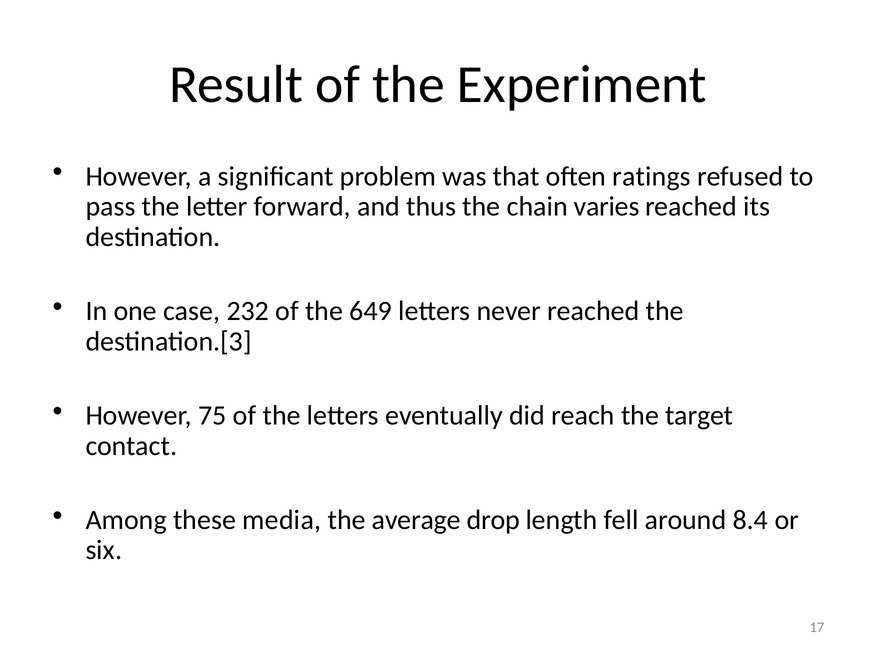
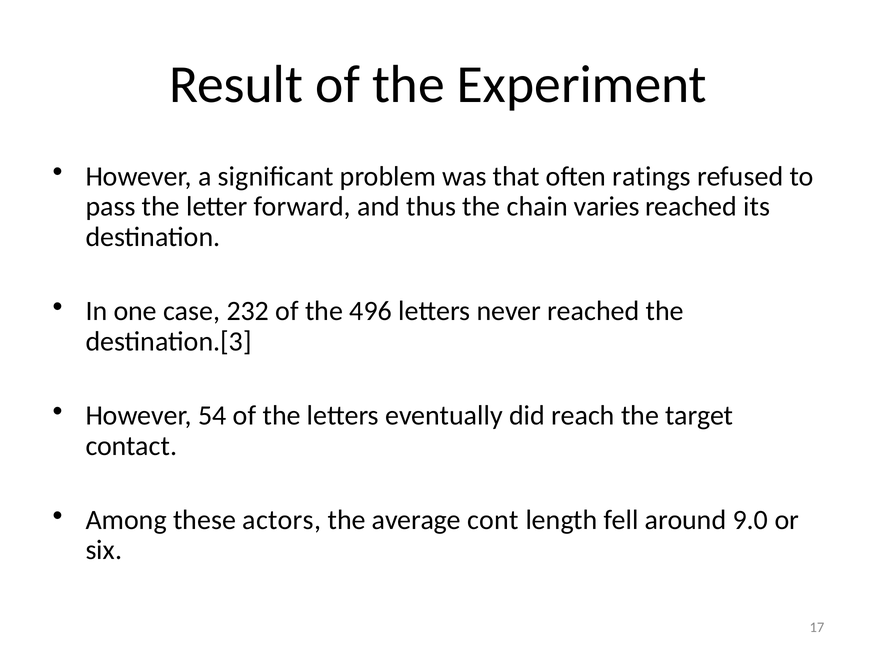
649: 649 -> 496
75: 75 -> 54
media: media -> actors
drop: drop -> cont
8.4: 8.4 -> 9.0
